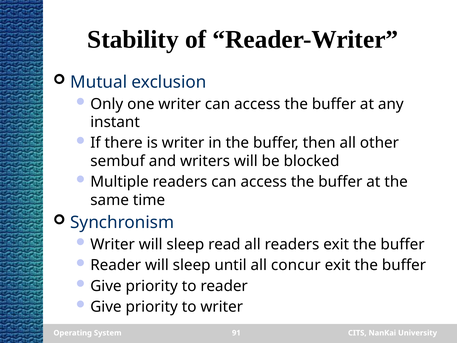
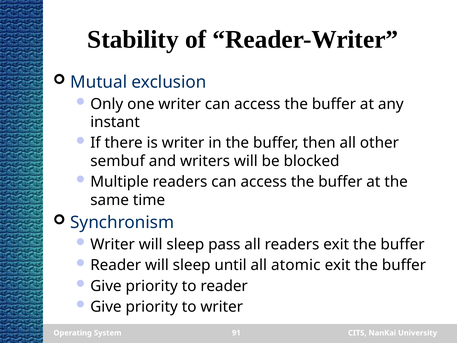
read: read -> pass
concur: concur -> atomic
